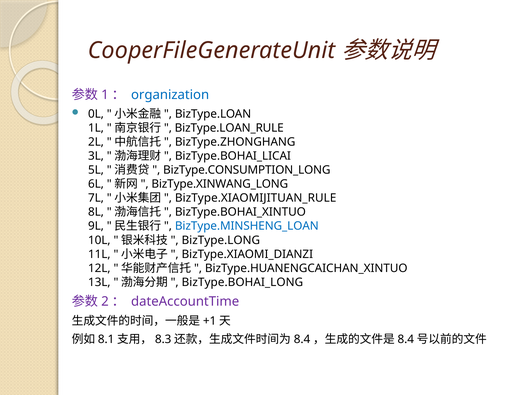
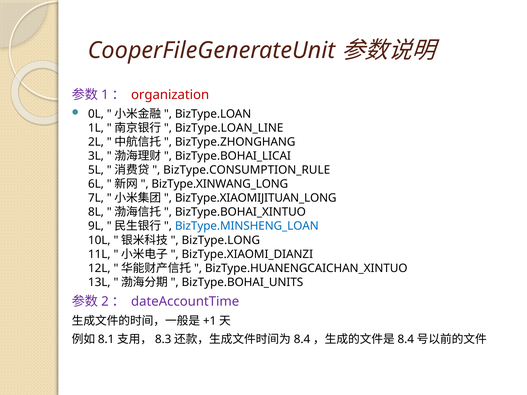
organization colour: blue -> red
BizType.LOAN_RULE: BizType.LOAN_RULE -> BizType.LOAN_LINE
BizType.CONSUMPTION_LONG: BizType.CONSUMPTION_LONG -> BizType.CONSUMPTION_RULE
BizType.XIAOMIJITUAN_RULE: BizType.XIAOMIJITUAN_RULE -> BizType.XIAOMIJITUAN_LONG
BizType.BOHAI_LONG: BizType.BOHAI_LONG -> BizType.BOHAI_UNITS
